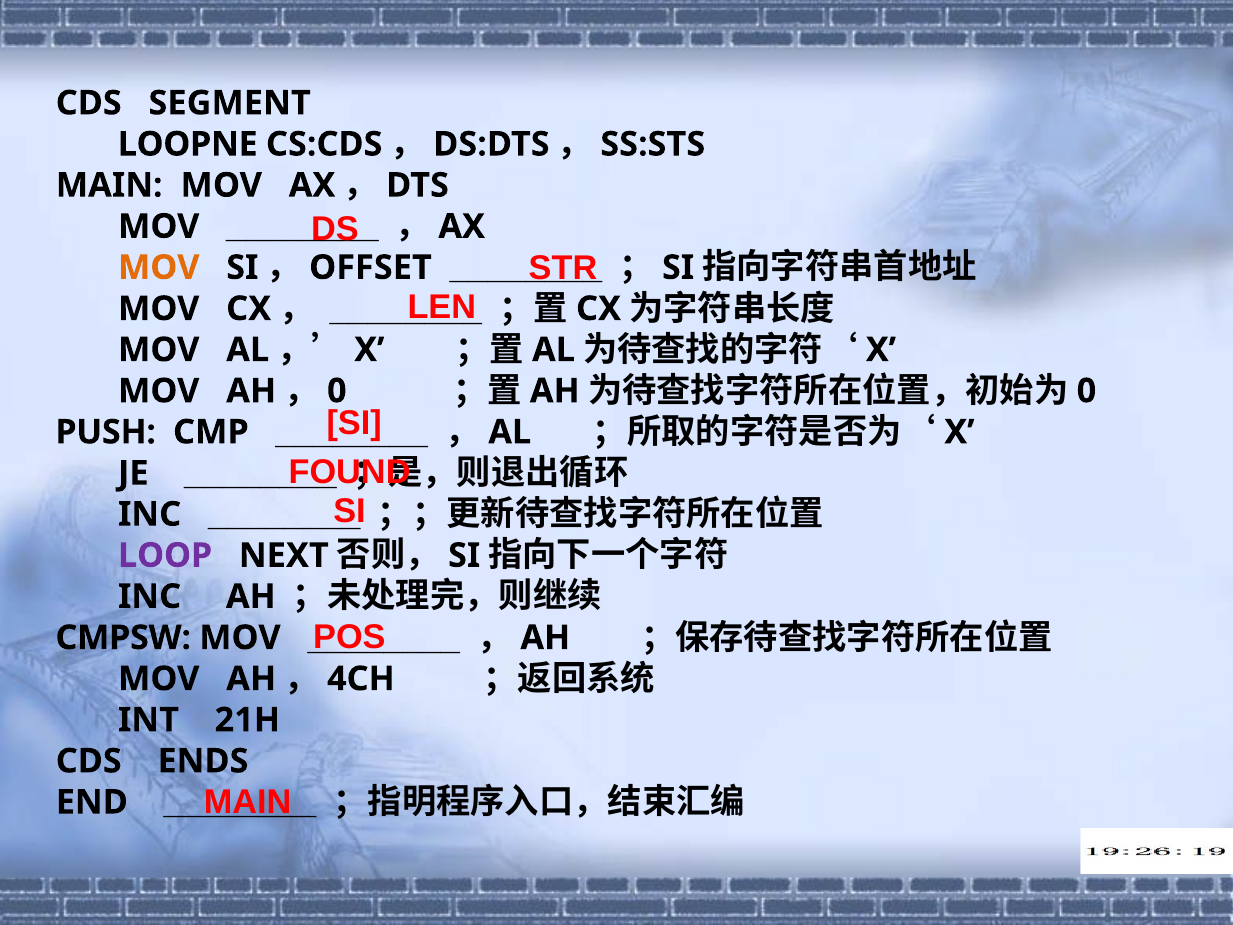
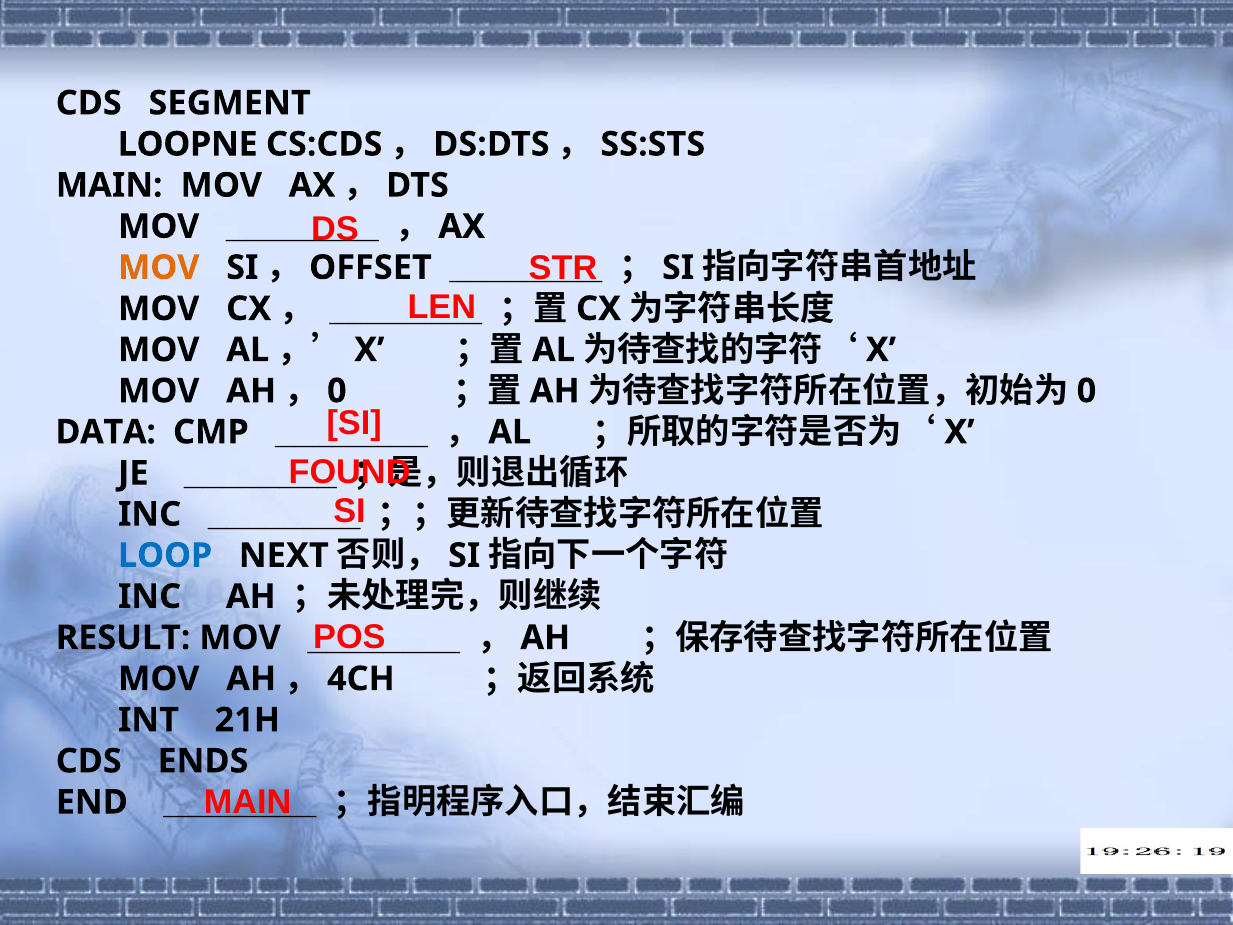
PUSH: PUSH -> DATA
LOOP colour: purple -> blue
CMPSW: CMPSW -> RESULT
